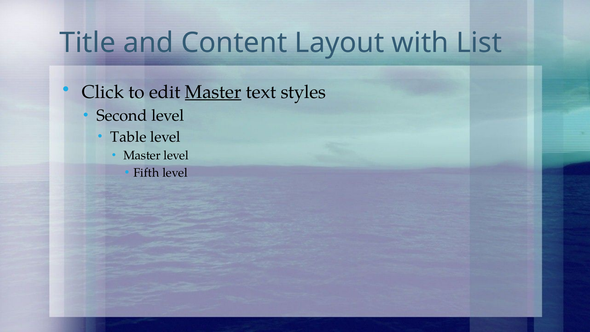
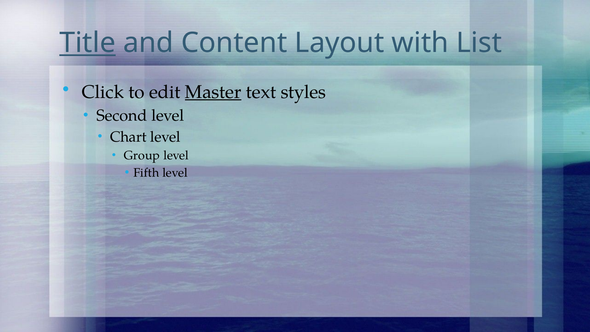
Title underline: none -> present
Table: Table -> Chart
Master at (142, 155): Master -> Group
